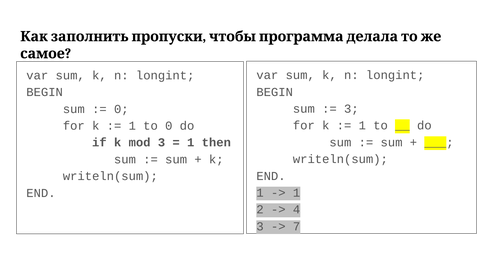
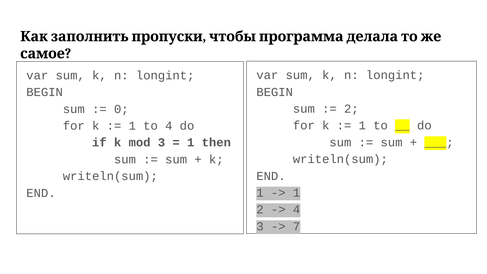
3 at (351, 109): 3 -> 2
to 0: 0 -> 4
